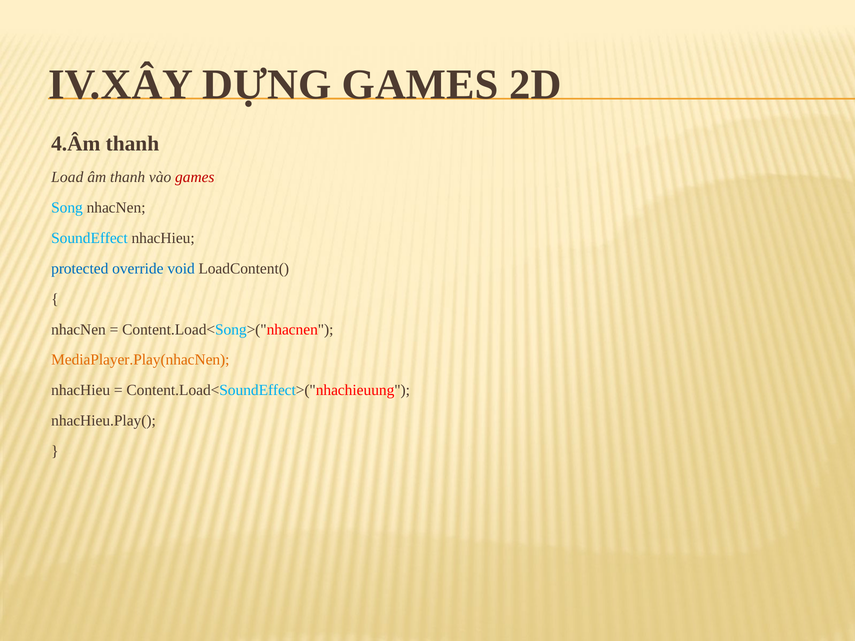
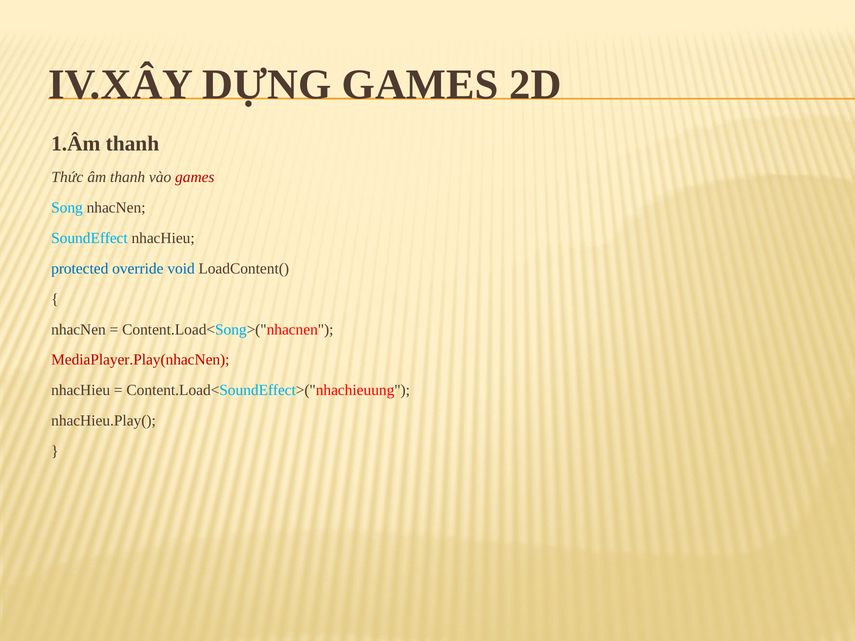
4.Âm: 4.Âm -> 1.Âm
Load: Load -> Thức
MediaPlayer.Play(nhacNen colour: orange -> red
